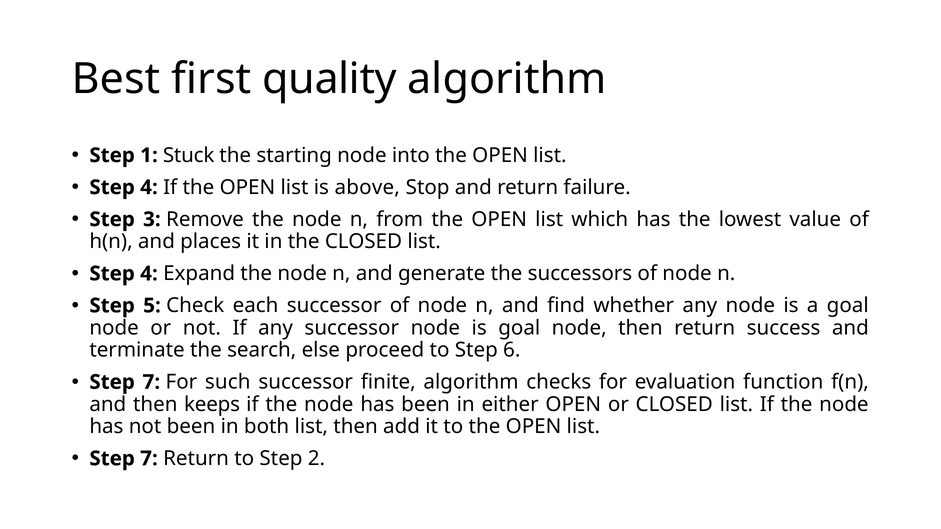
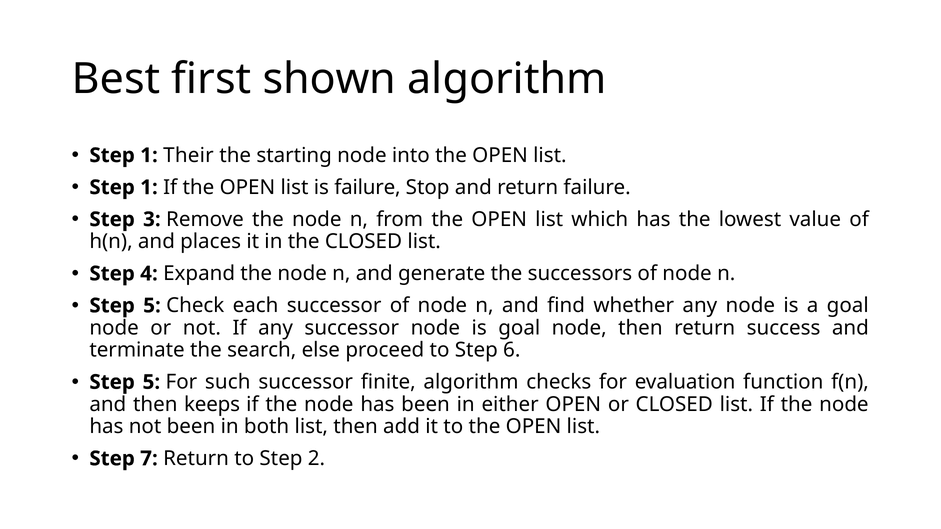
quality: quality -> shown
Stuck: Stuck -> Their
4 at (149, 187): 4 -> 1
is above: above -> failure
7 at (151, 382): 7 -> 5
